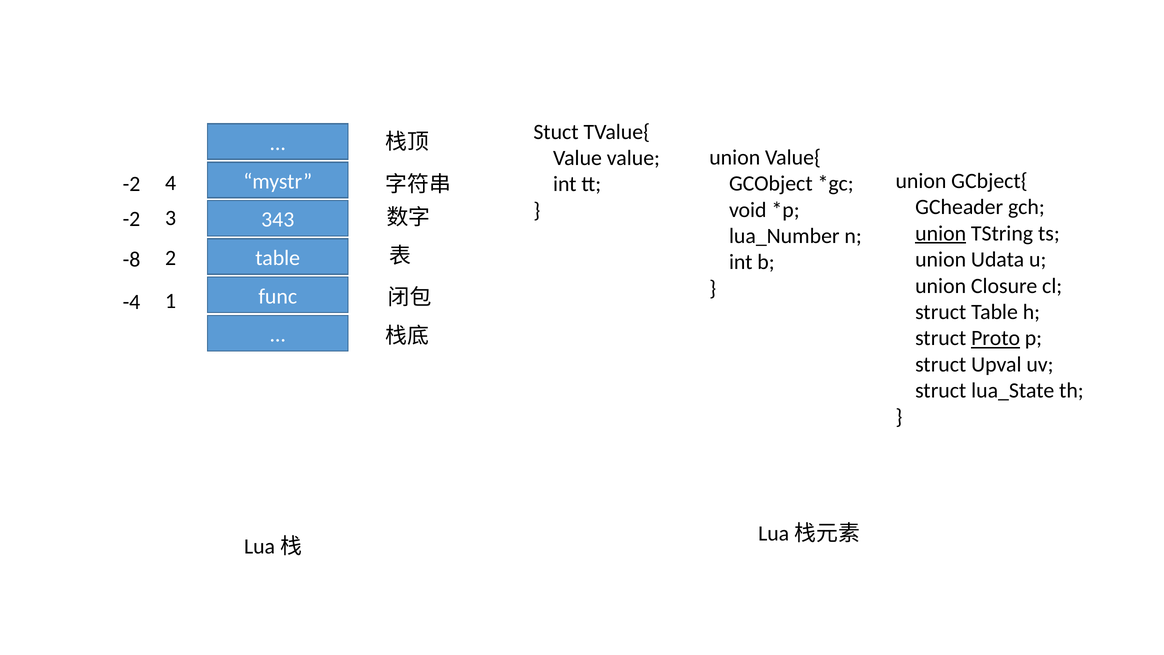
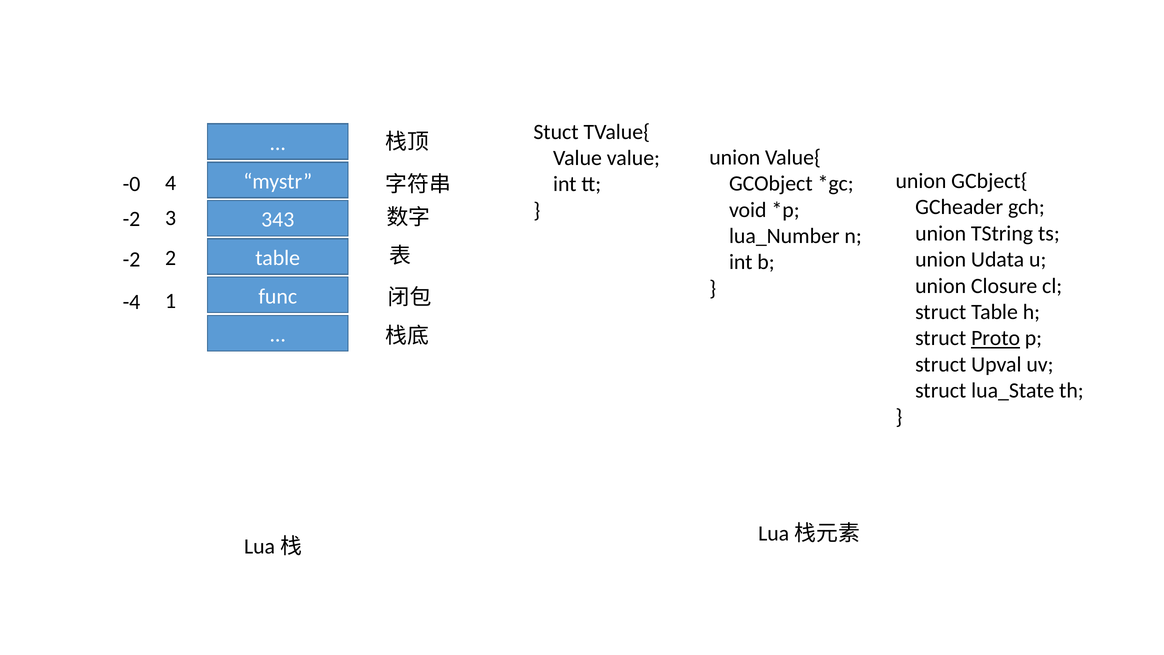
-2 at (131, 184): -2 -> -0
union at (941, 233) underline: present -> none
-8 at (131, 259): -8 -> -2
